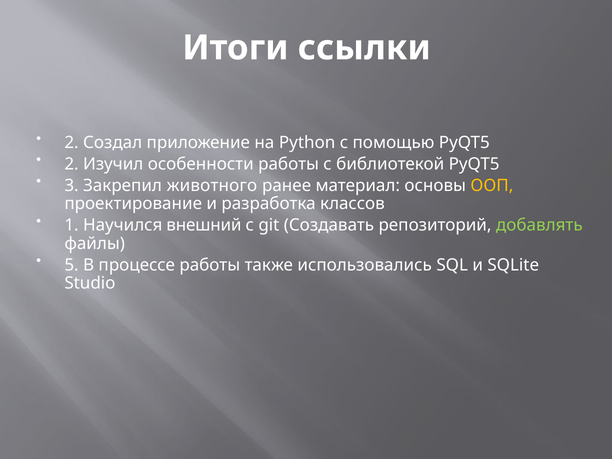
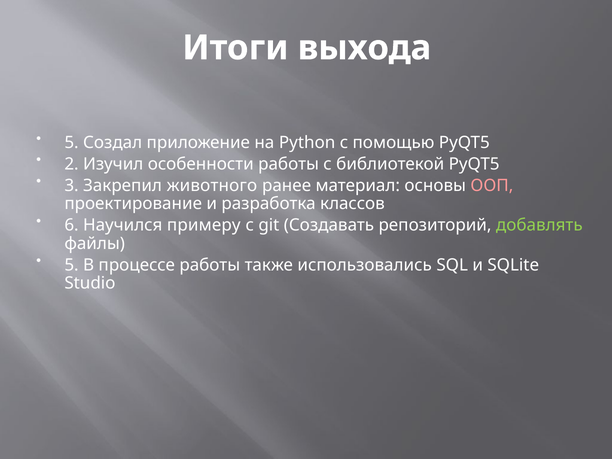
ссылки: ссылки -> выхода
2 at (72, 143): 2 -> 5
ООП colour: yellow -> pink
1: 1 -> 6
внешний: внешний -> примеру
